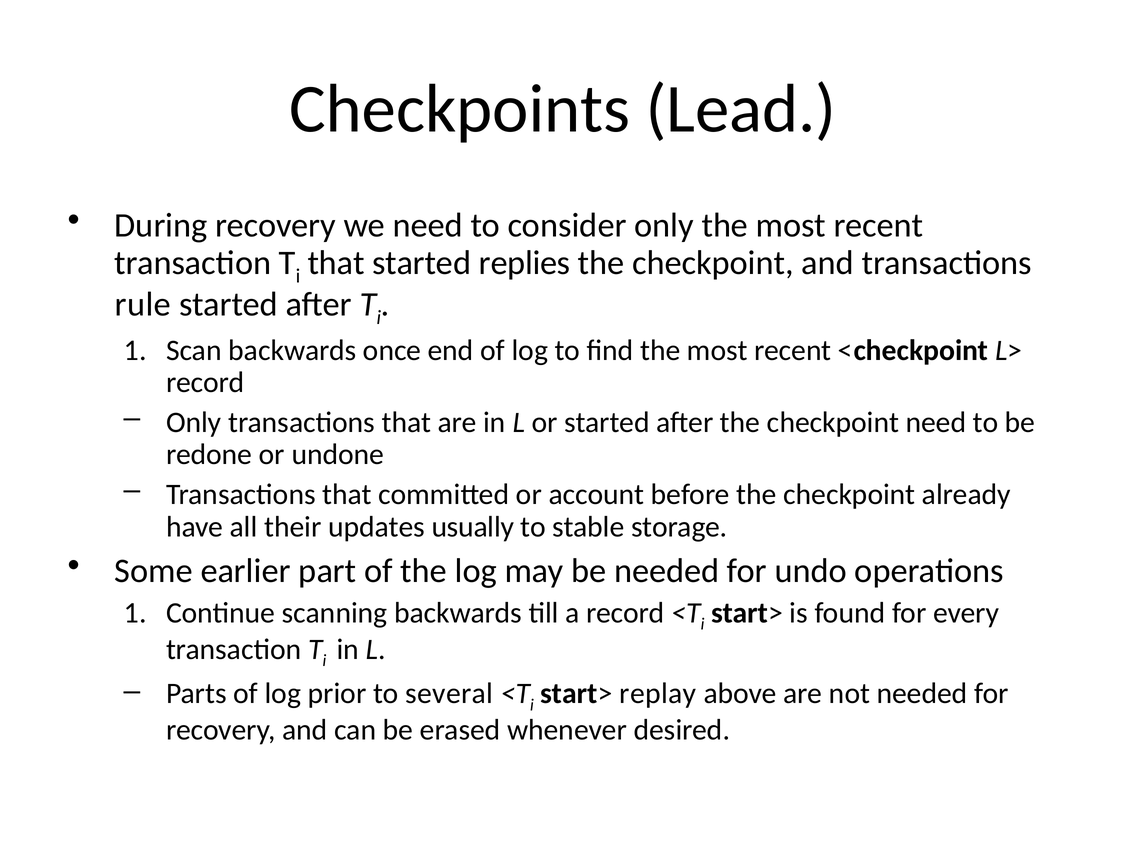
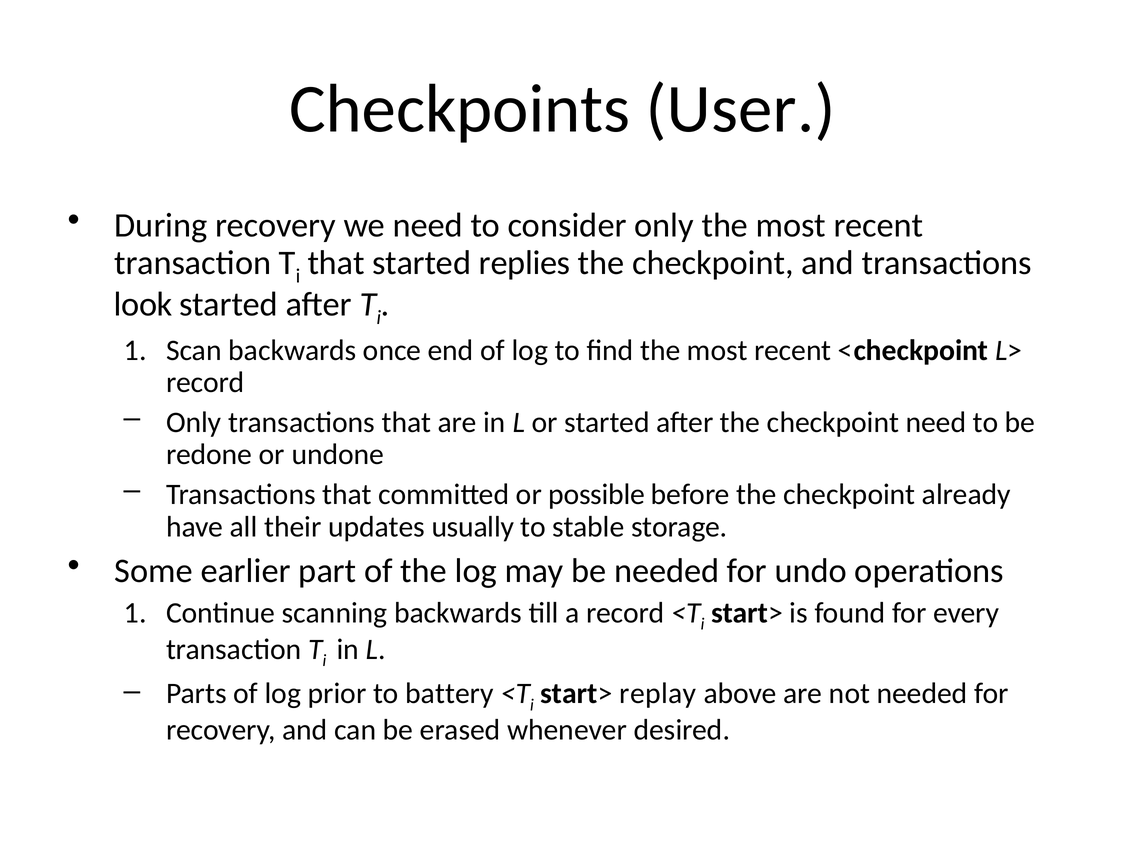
Lead: Lead -> User
rule: rule -> look
account: account -> possible
several: several -> battery
